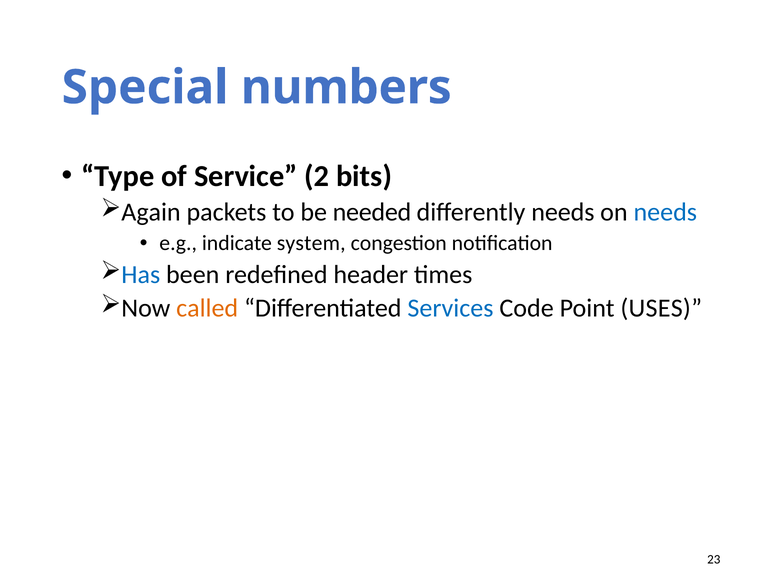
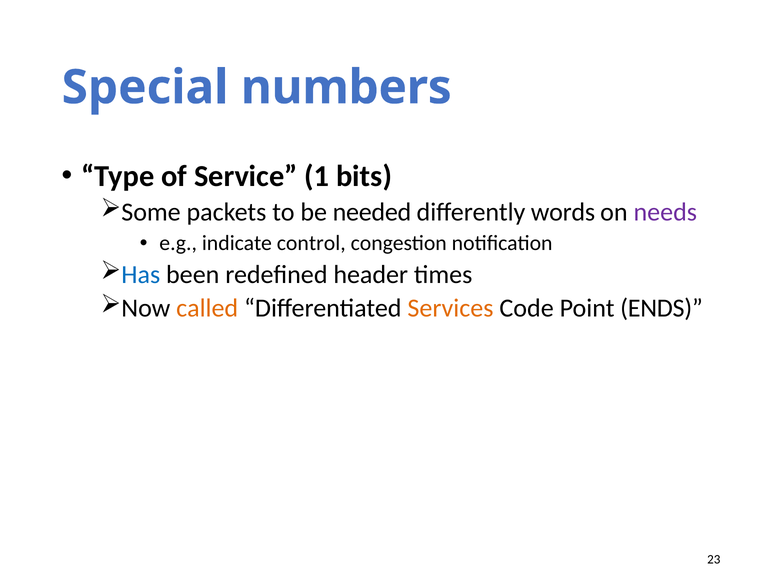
2: 2 -> 1
Again: Again -> Some
differently needs: needs -> words
needs at (665, 212) colour: blue -> purple
system: system -> control
Services colour: blue -> orange
USES: USES -> ENDS
